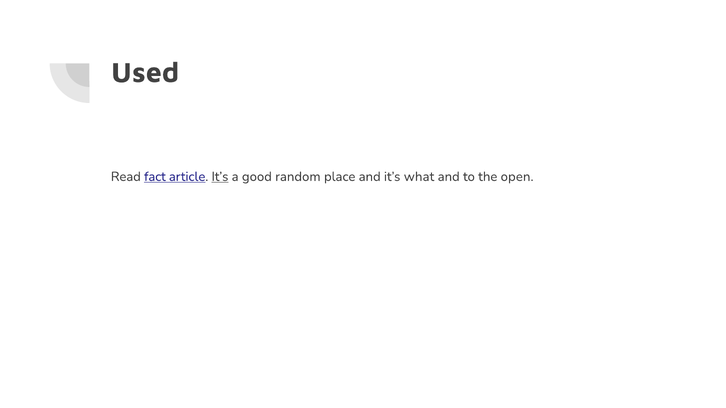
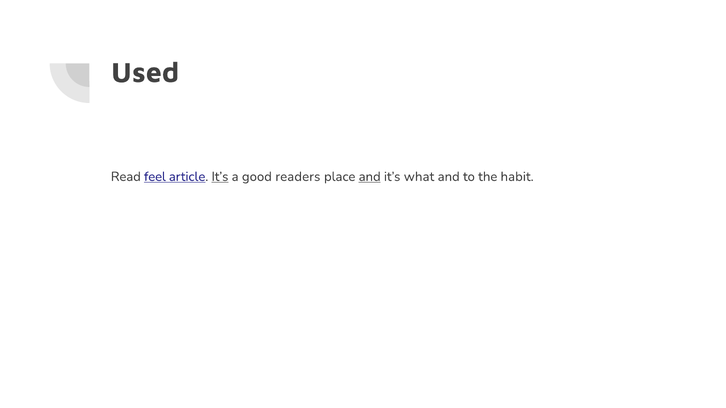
fact: fact -> feel
random: random -> readers
and at (370, 177) underline: none -> present
open: open -> habit
